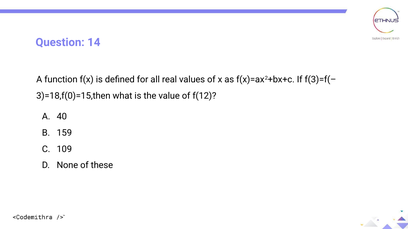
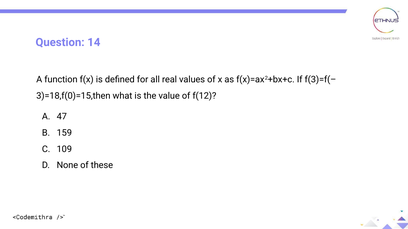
40: 40 -> 47
